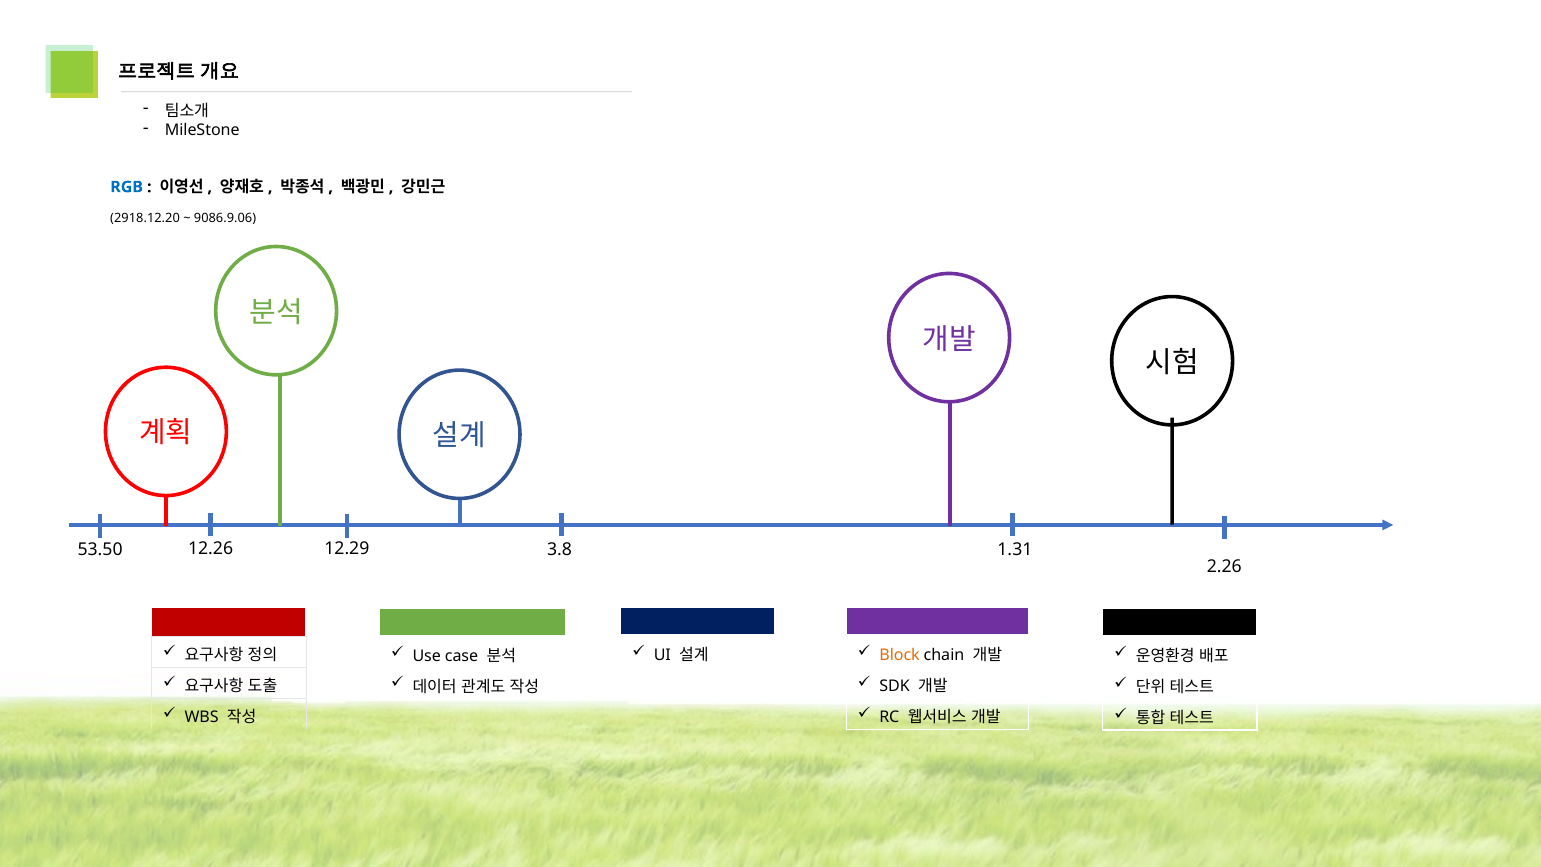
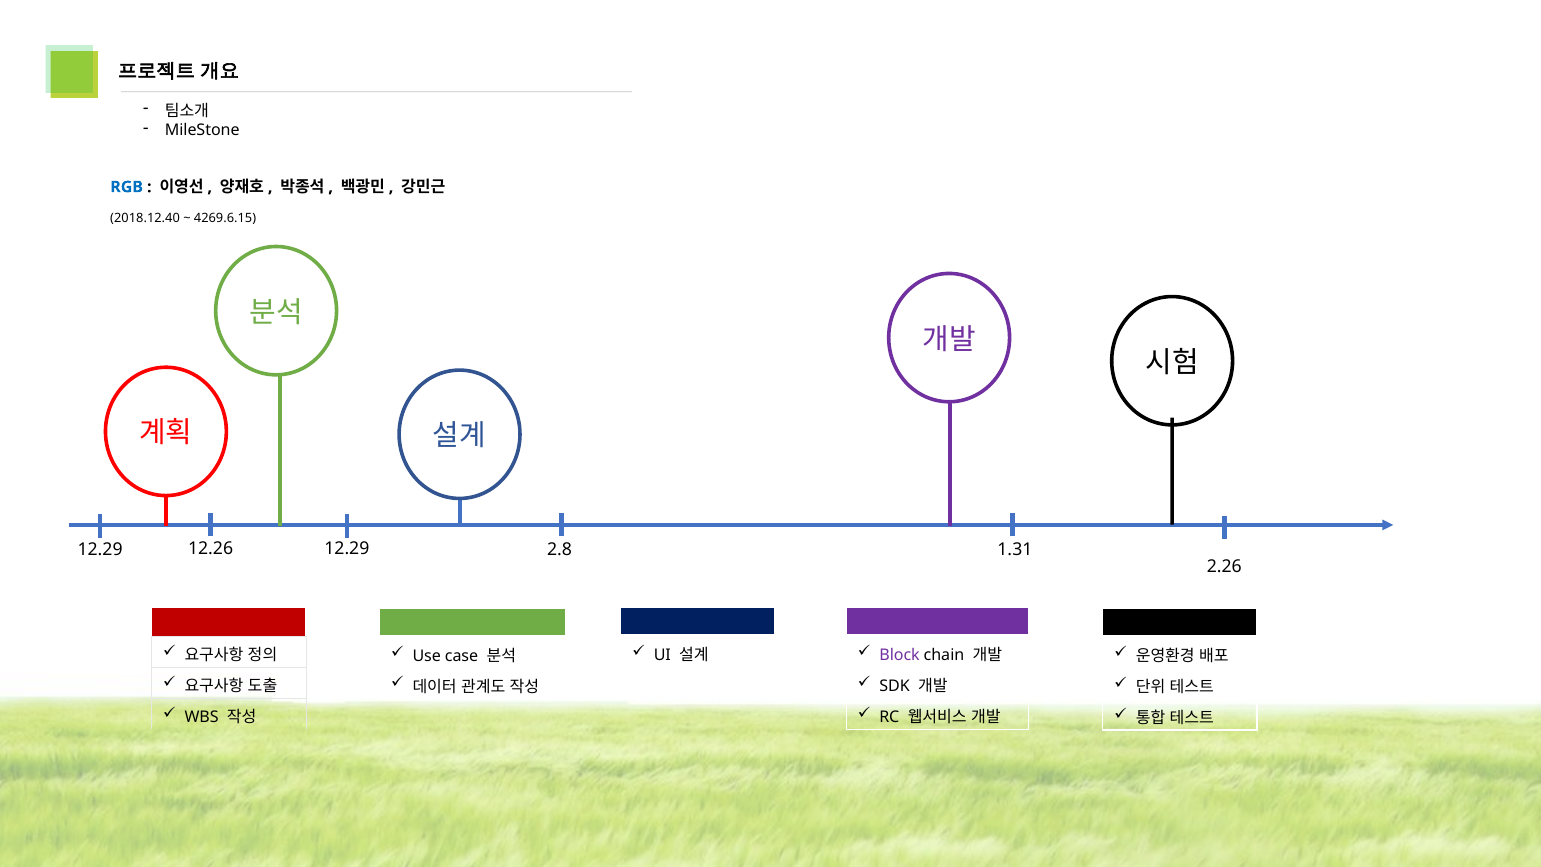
2918.12.20: 2918.12.20 -> 2018.12.40
9086.9.06: 9086.9.06 -> 4269.6.15
3.8: 3.8 -> 2.8
53.50 at (100, 550): 53.50 -> 12.29
Block colour: orange -> purple
